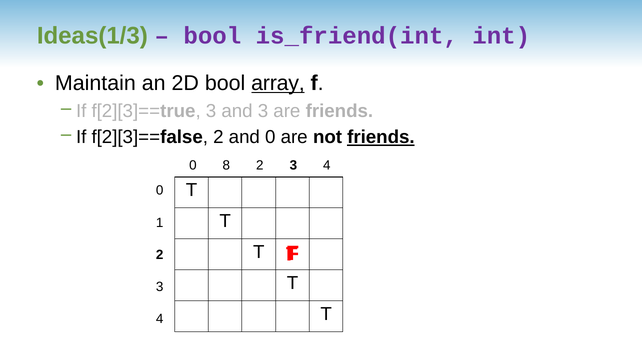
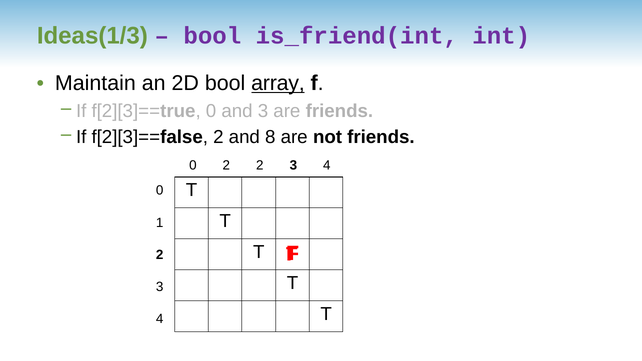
f[2][3]==true 3: 3 -> 0
and 0: 0 -> 8
friends at (381, 137) underline: present -> none
0 8: 8 -> 2
